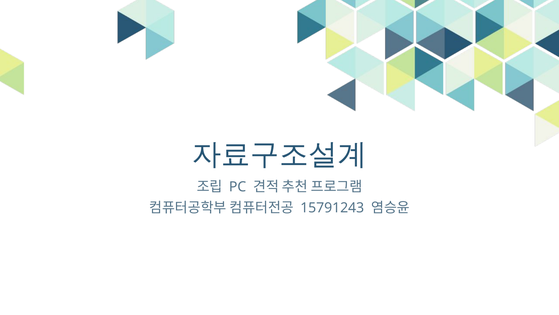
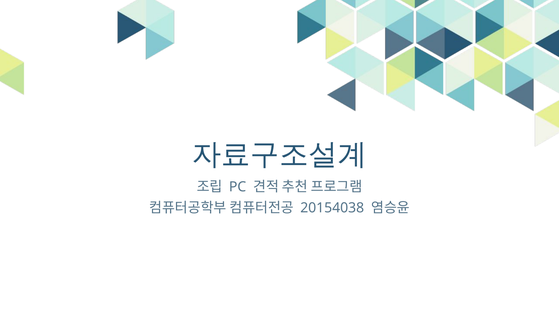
15791243: 15791243 -> 20154038
